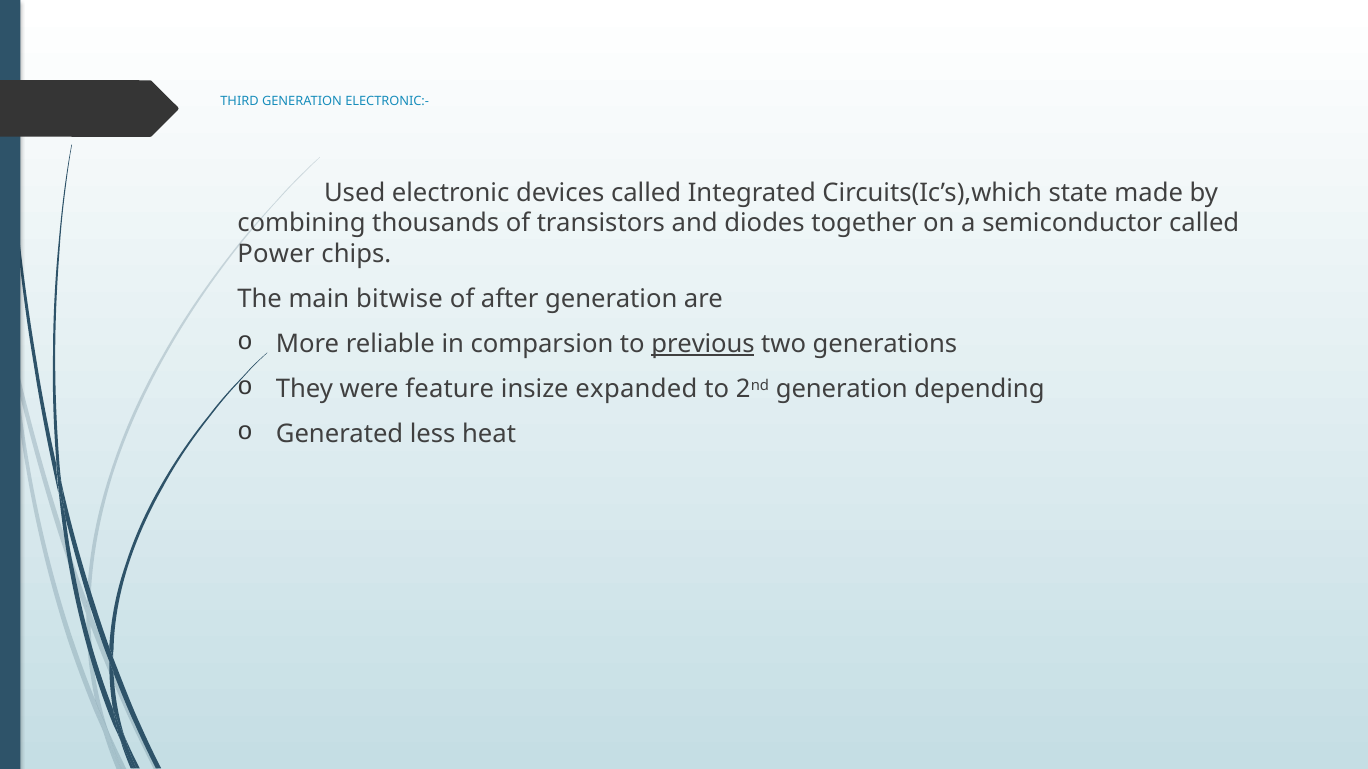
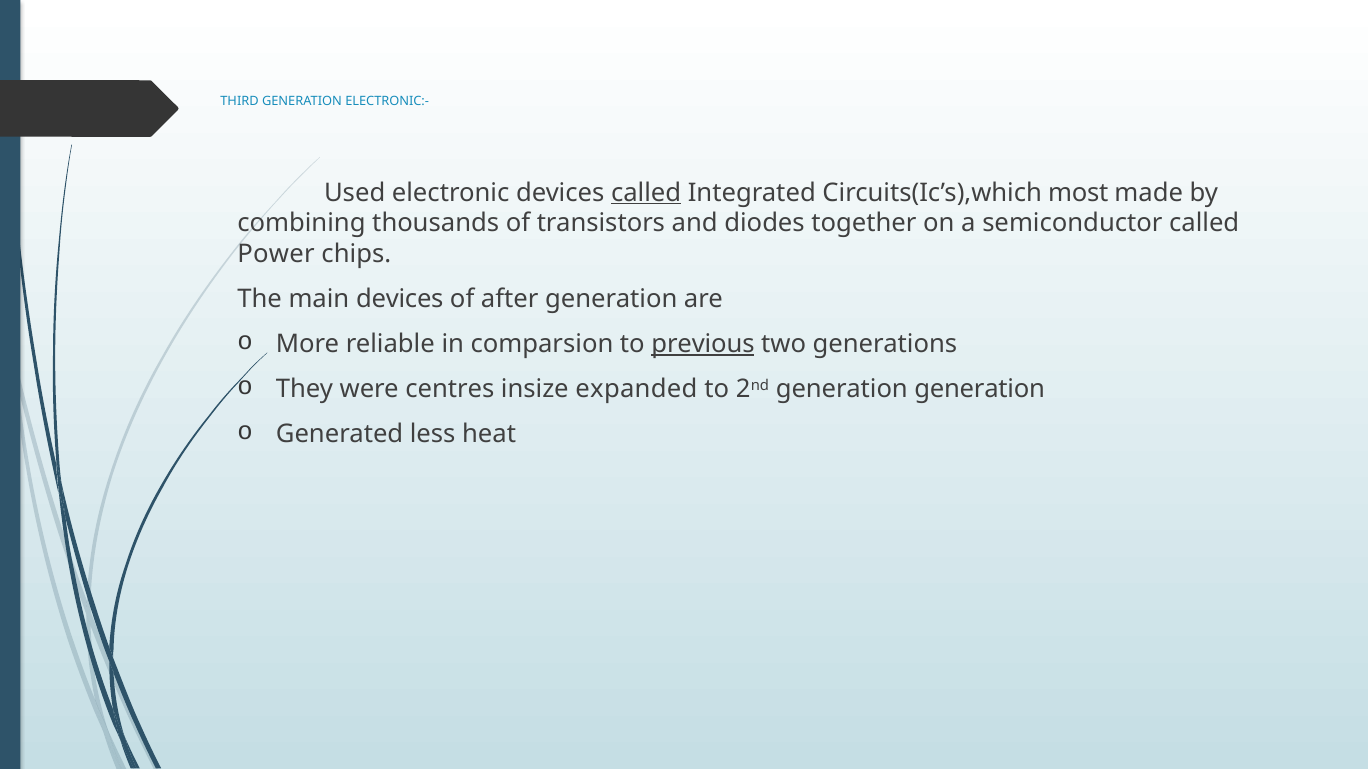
called at (646, 193) underline: none -> present
state: state -> most
main bitwise: bitwise -> devices
feature: feature -> centres
generation depending: depending -> generation
